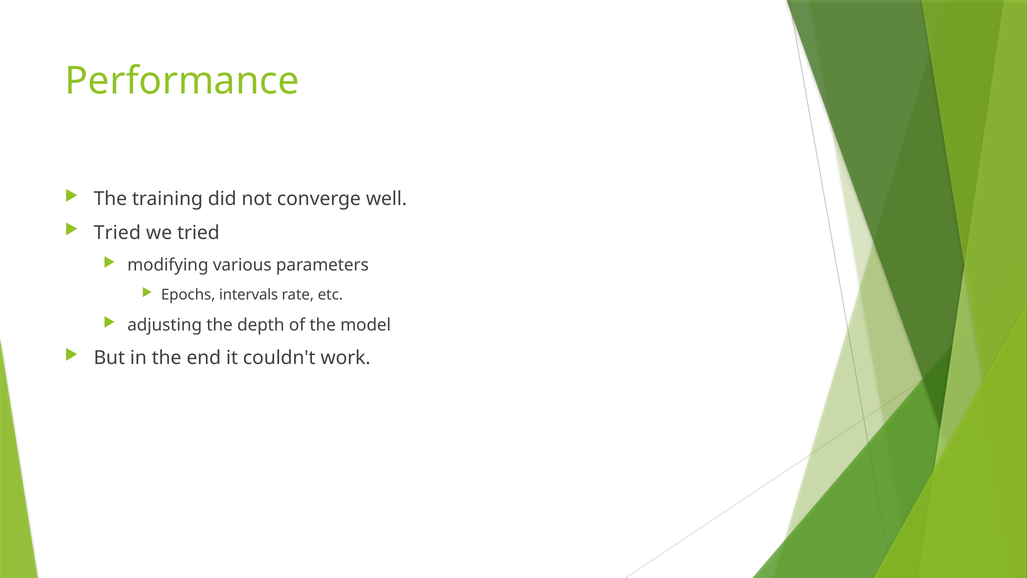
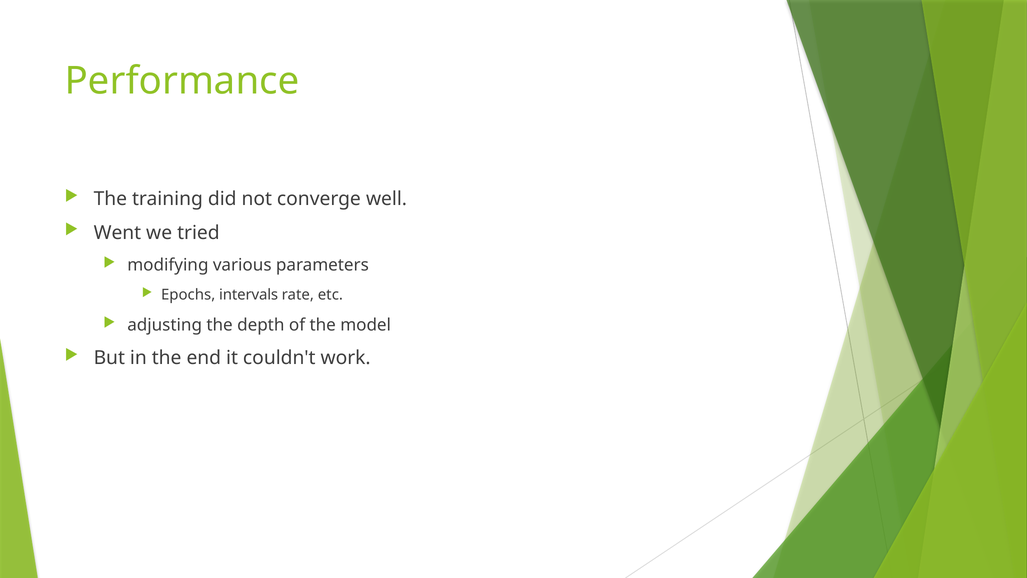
Tried at (117, 233): Tried -> Went
